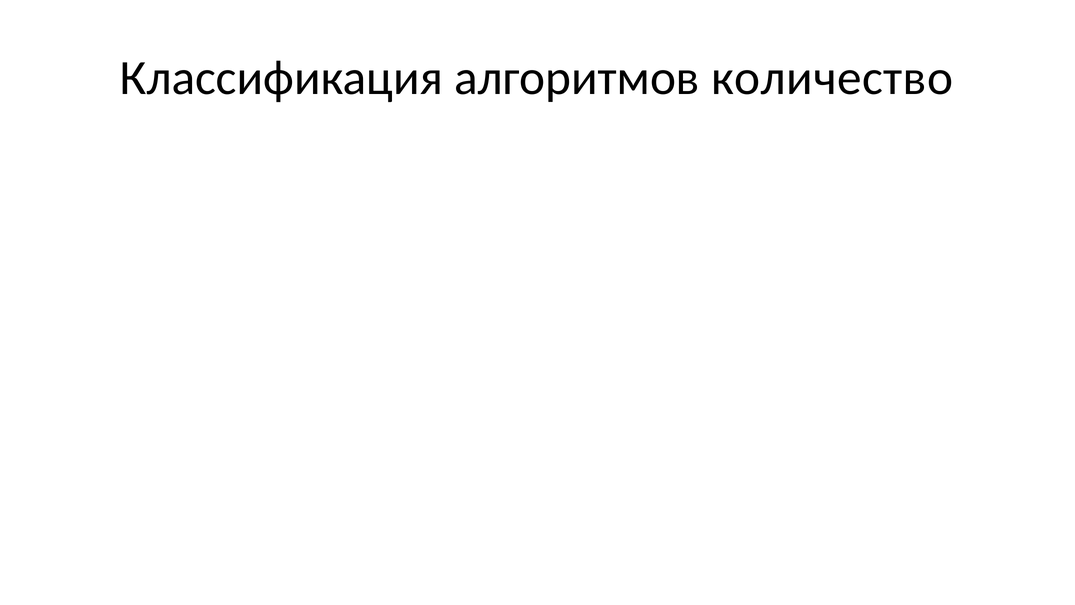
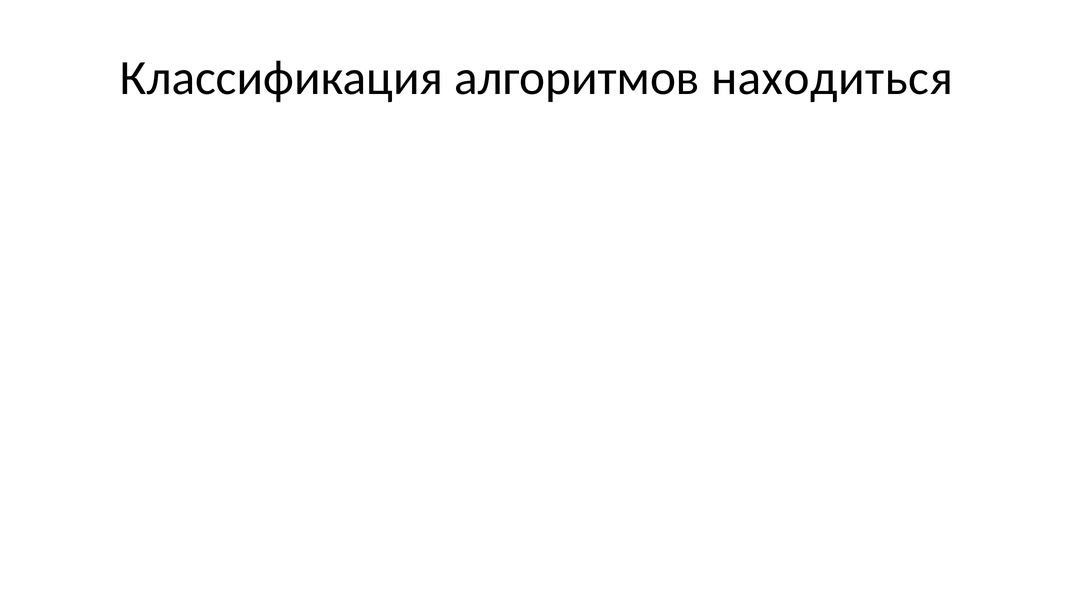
количество: количество -> находиться
